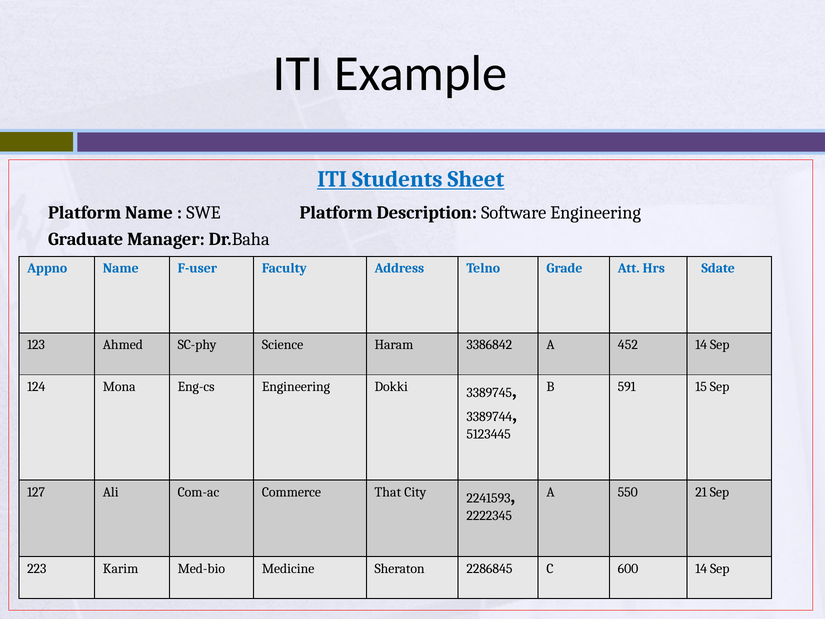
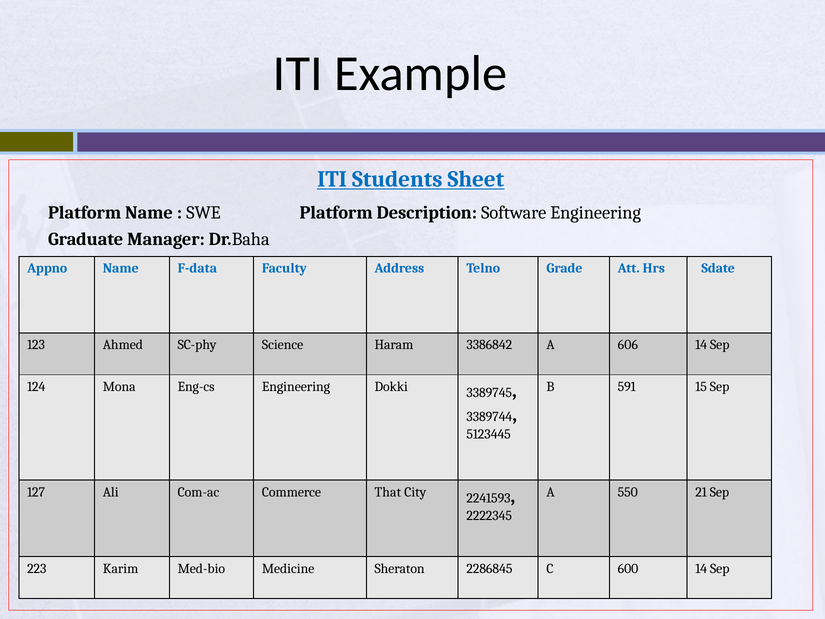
F-user: F-user -> F-data
452: 452 -> 606
